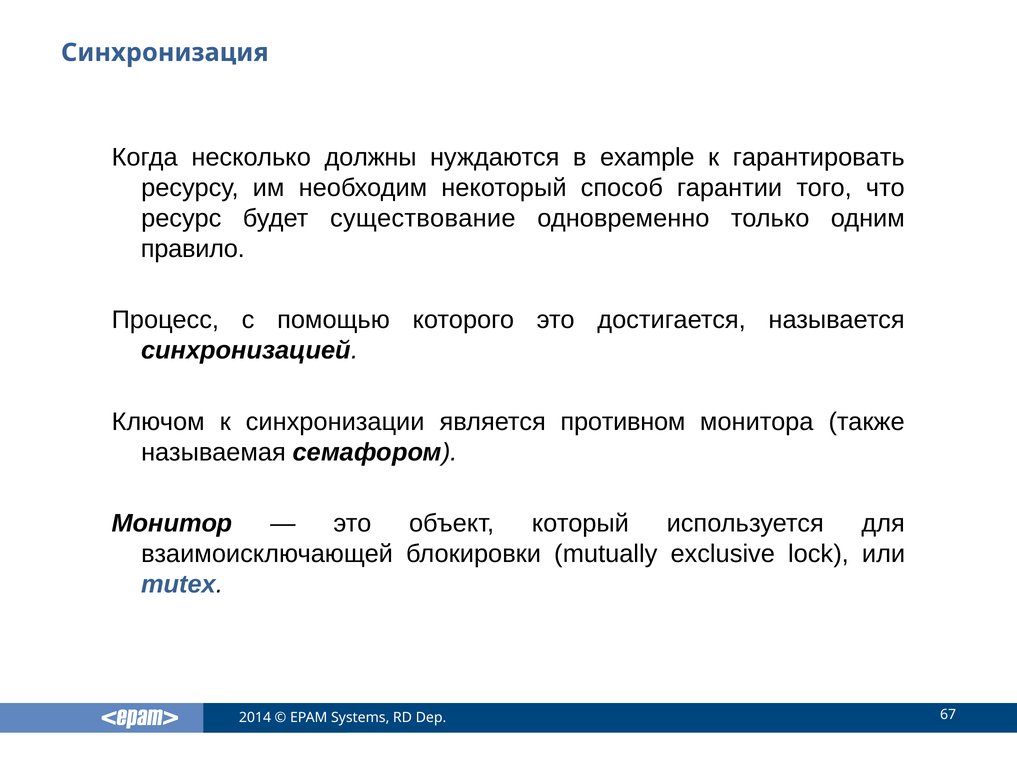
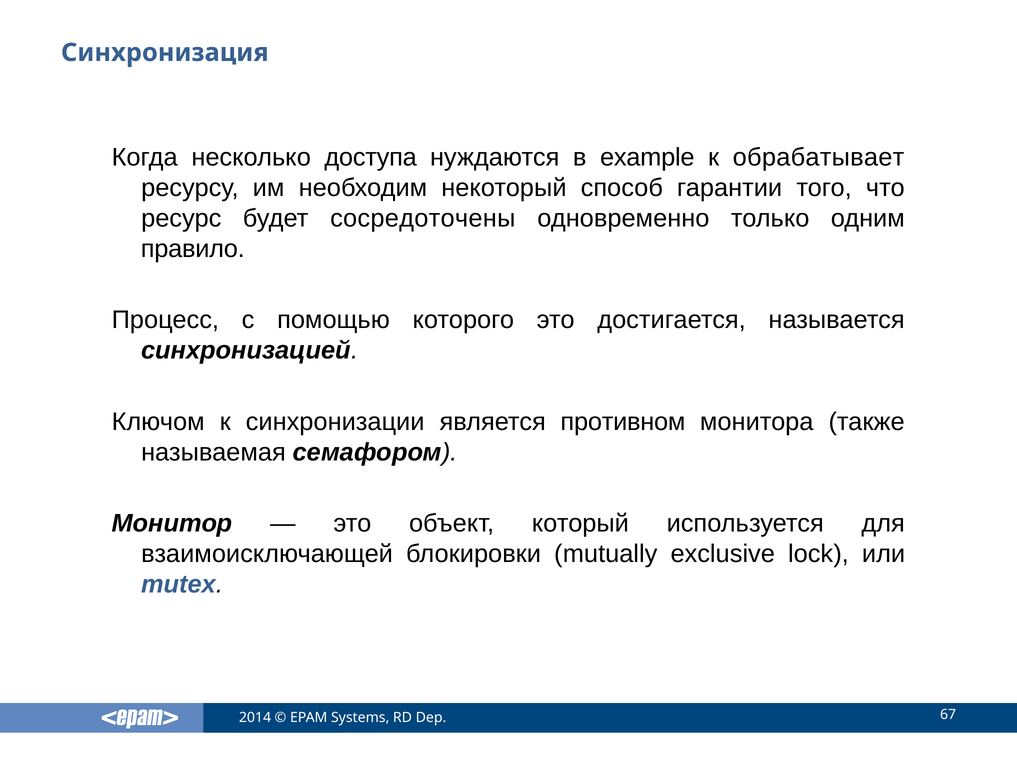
должны: должны -> доступа
гарантировать: гарантировать -> обрабатывает
существование: существование -> сосредоточены
